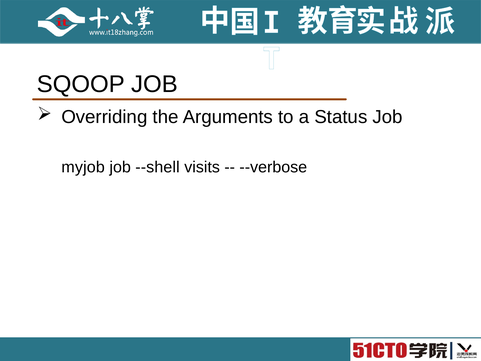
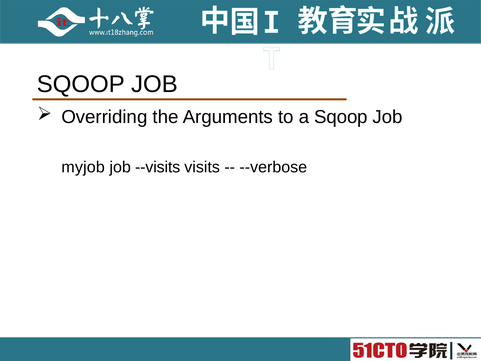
a Status: Status -> Sqoop
--shell: --shell -> --visits
